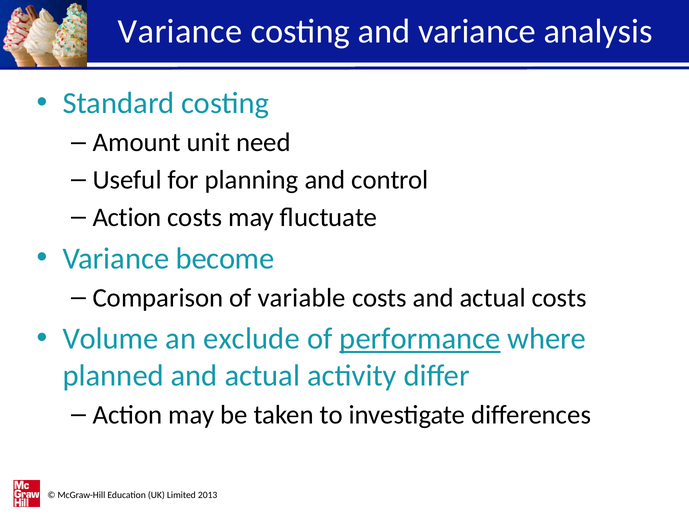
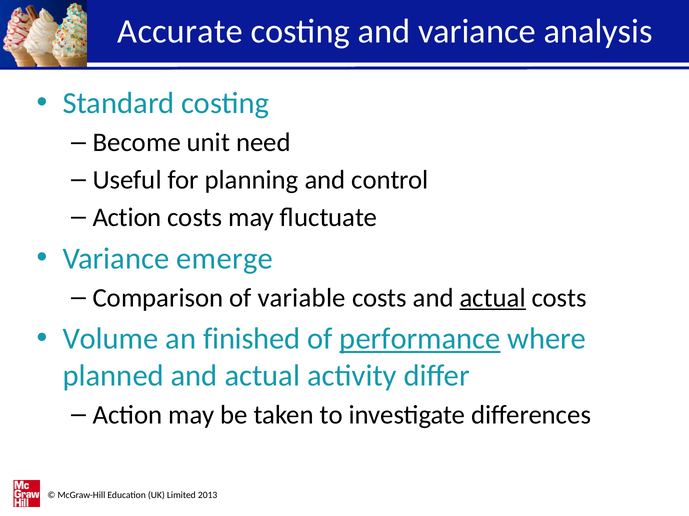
Variance at (180, 31): Variance -> Accurate
Amount: Amount -> Become
become: become -> emerge
actual at (493, 298) underline: none -> present
exclude: exclude -> finished
